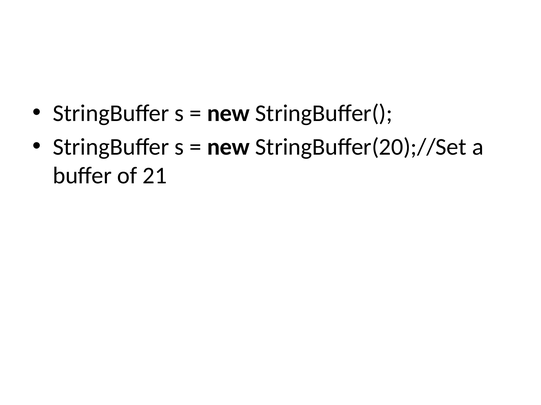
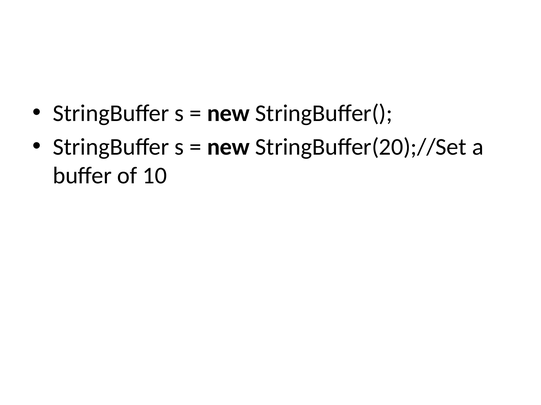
21: 21 -> 10
